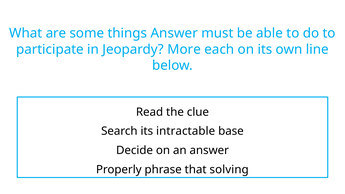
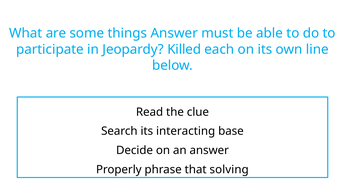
More: More -> Killed
intractable: intractable -> interacting
